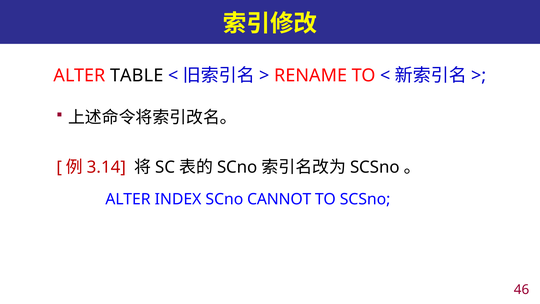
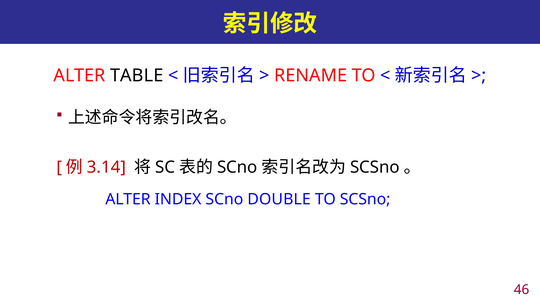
CANNOT: CANNOT -> DOUBLE
